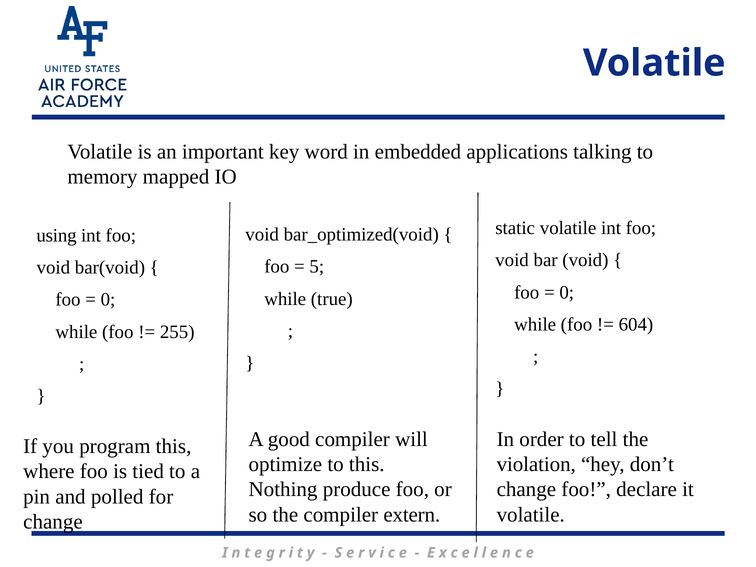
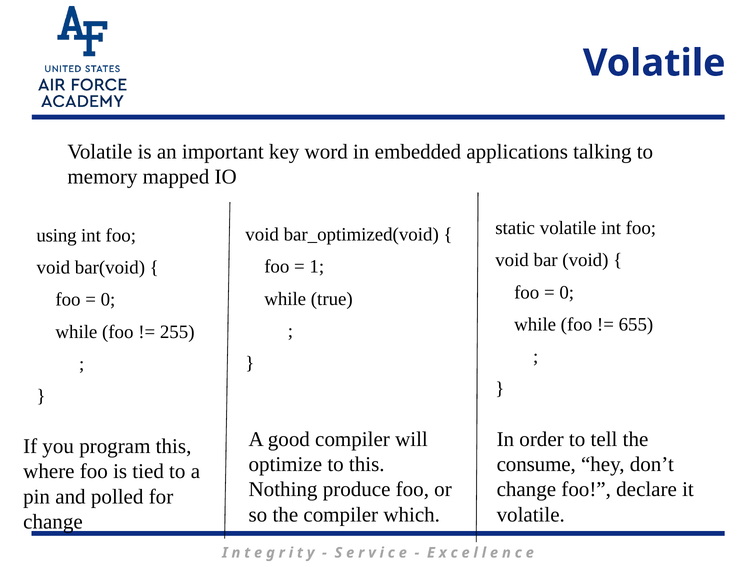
5: 5 -> 1
604: 604 -> 655
violation: violation -> consume
extern: extern -> which
